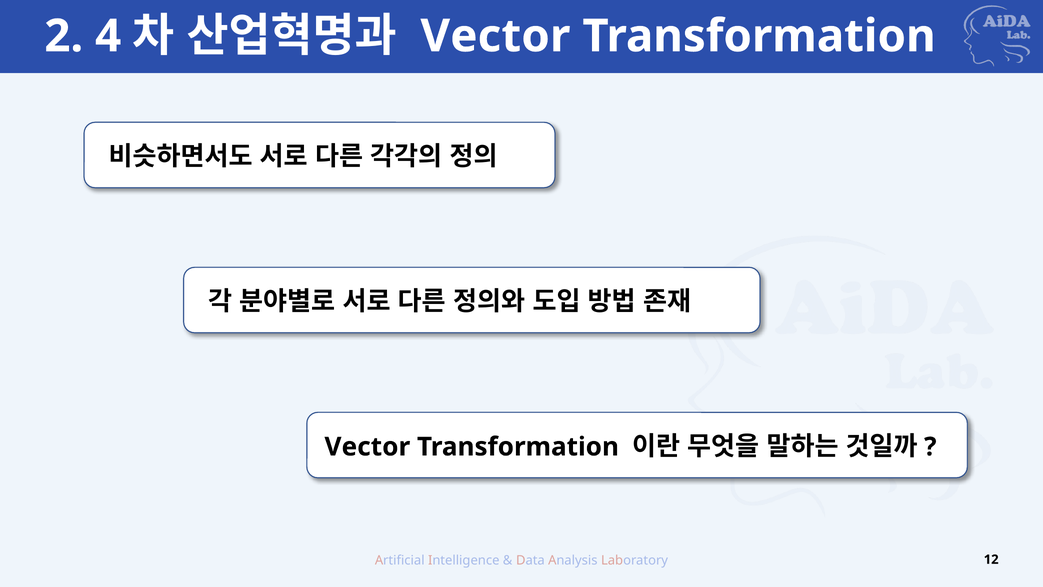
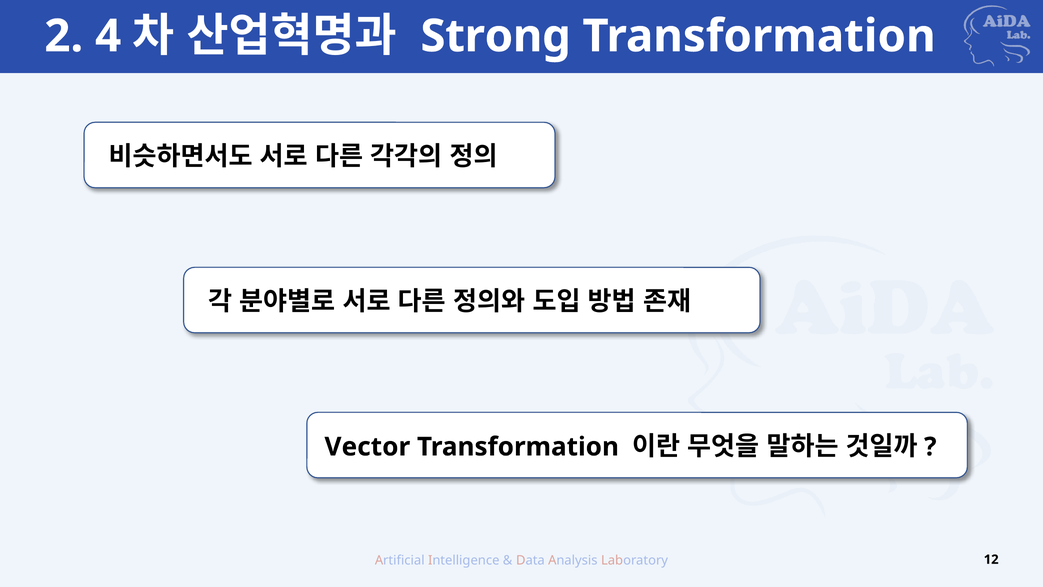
Vector at (495, 36): Vector -> Strong
